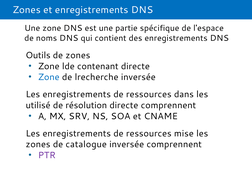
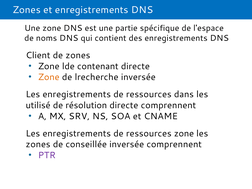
Outils: Outils -> Client
Zone at (49, 77) colour: blue -> orange
ressources mise: mise -> zone
catalogue: catalogue -> conseillée
